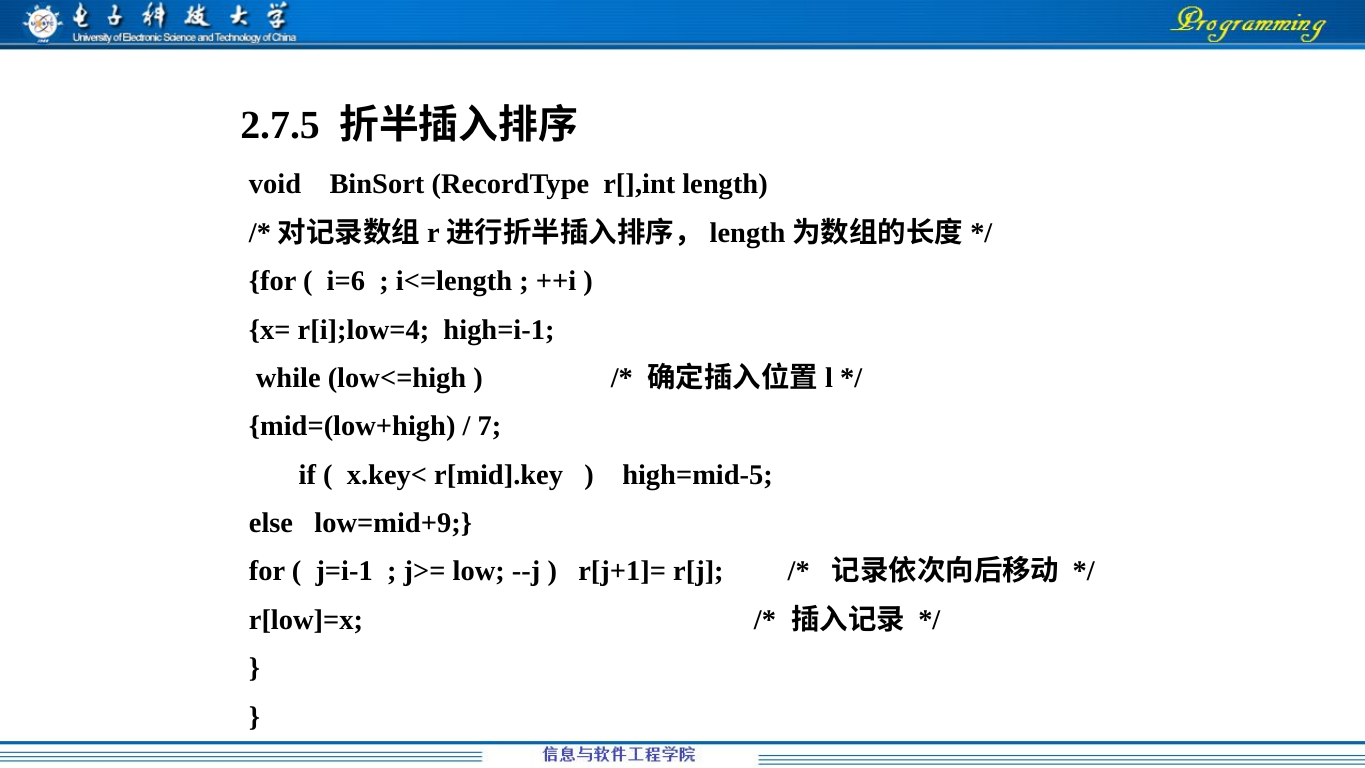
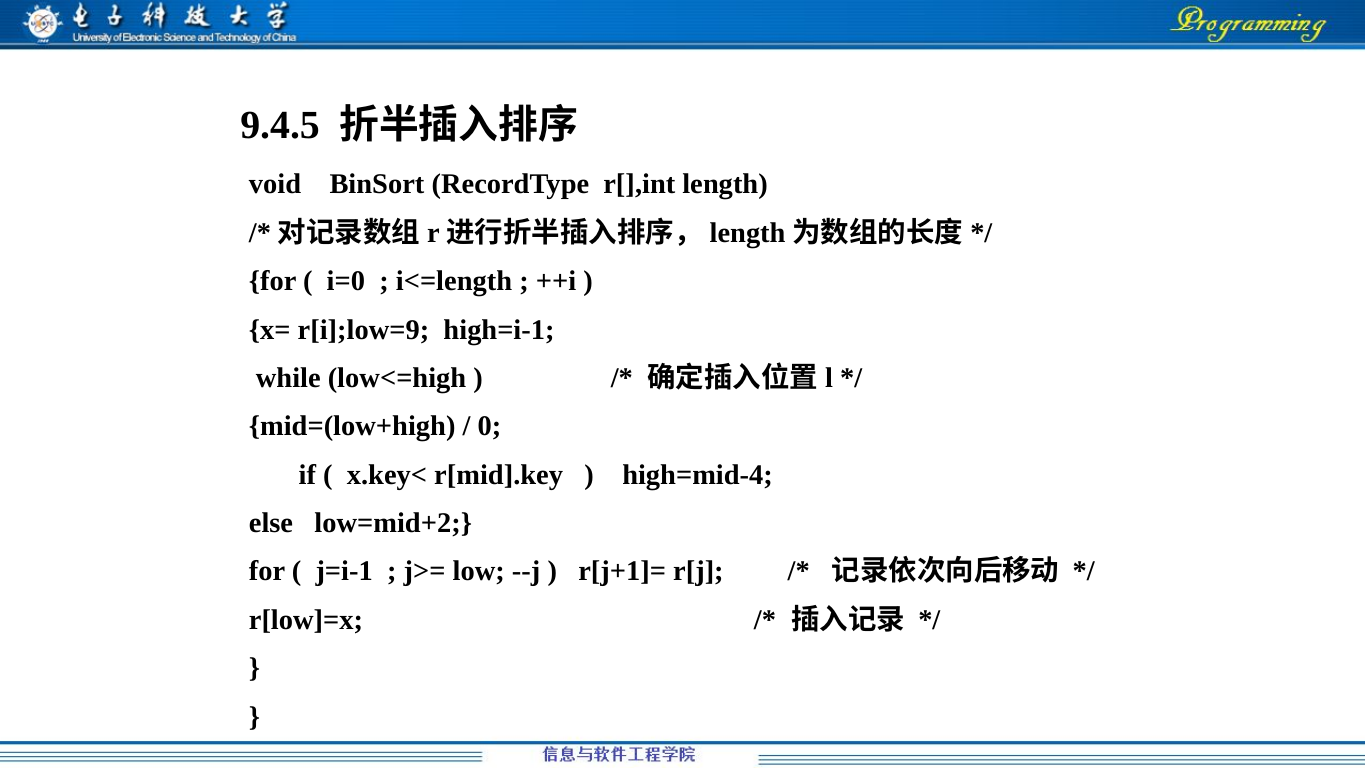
2.7.5: 2.7.5 -> 9.4.5
i=6: i=6 -> i=0
r[i];low=4: r[i];low=4 -> r[i];low=9
7: 7 -> 0
high=mid-5: high=mid-5 -> high=mid-4
low=mid+9: low=mid+9 -> low=mid+2
